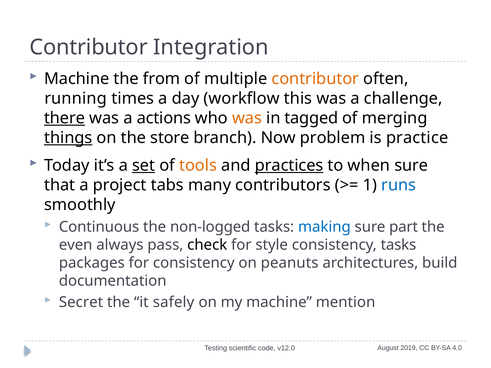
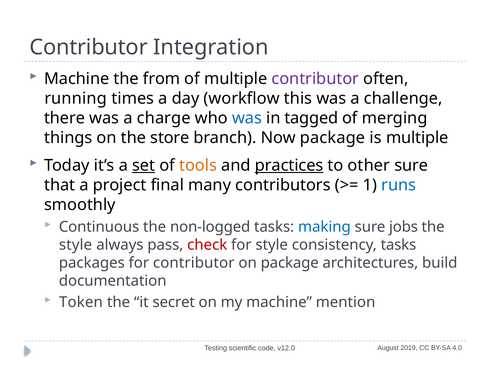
contributor at (315, 79) colour: orange -> purple
there underline: present -> none
actions: actions -> charge
was at (247, 118) colour: orange -> blue
things underline: present -> none
Now problem: problem -> package
is practice: practice -> multiple
when: when -> other
tabs: tabs -> final
part: part -> jobs
even at (76, 245): even -> style
check colour: black -> red
for consistency: consistency -> contributor
on peanuts: peanuts -> package
Secret: Secret -> Token
safely: safely -> secret
